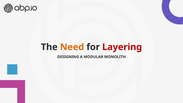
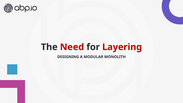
Need colour: orange -> red
